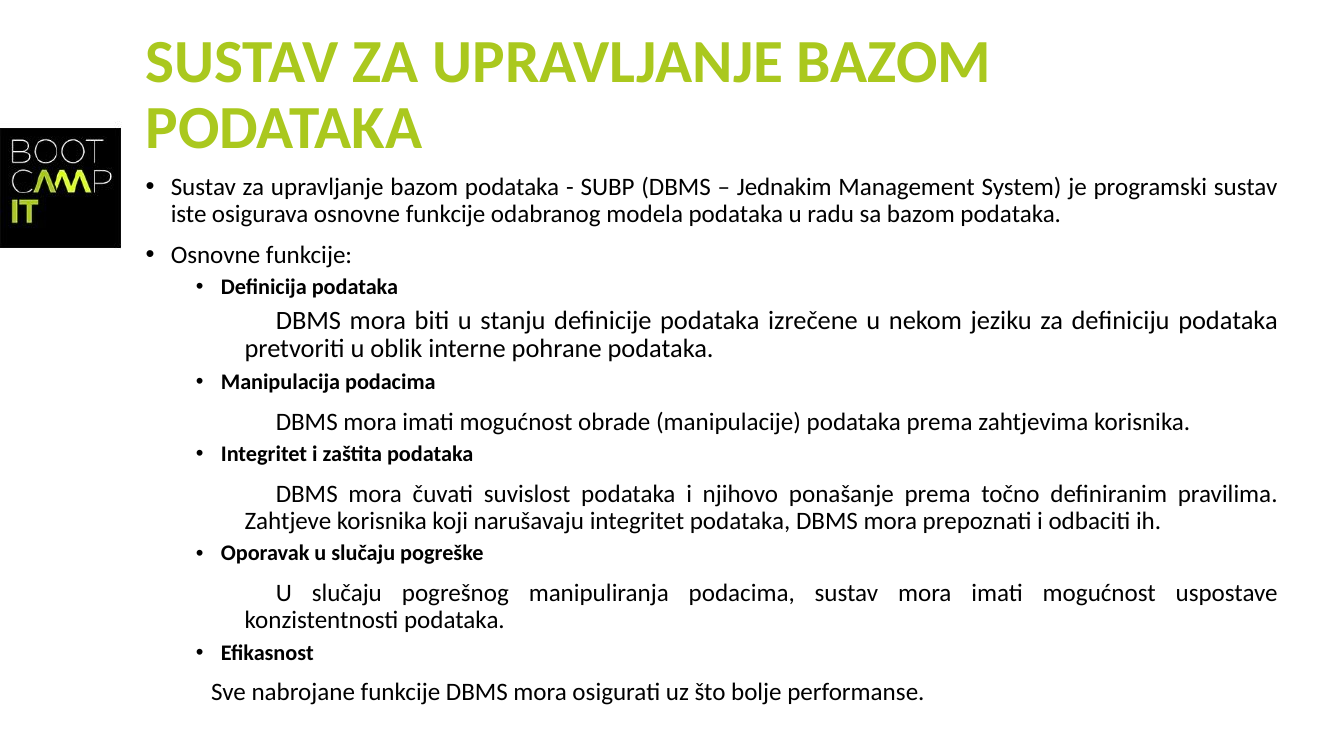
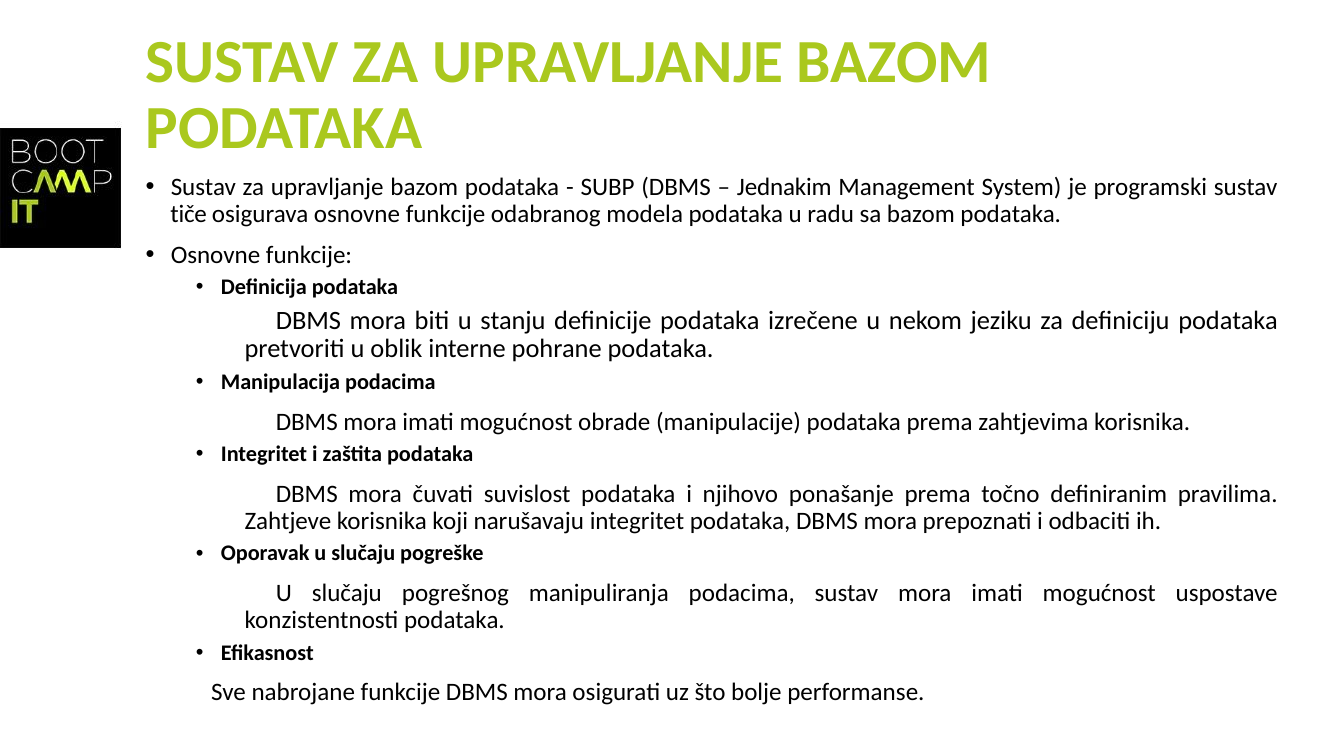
iste: iste -> tiče
